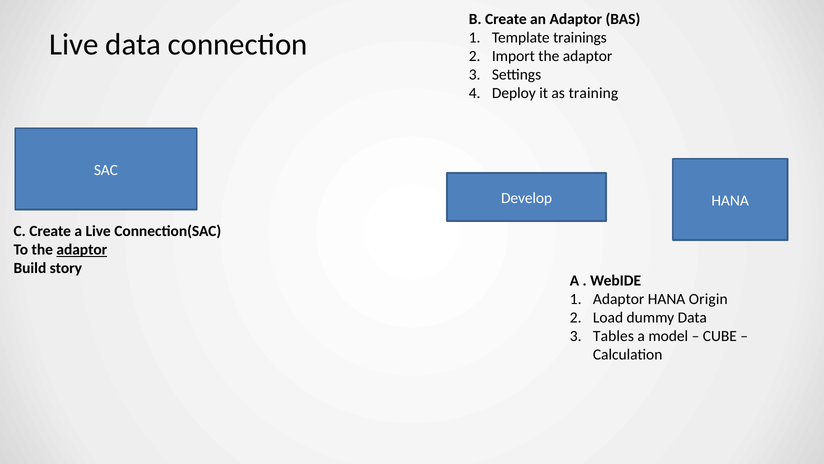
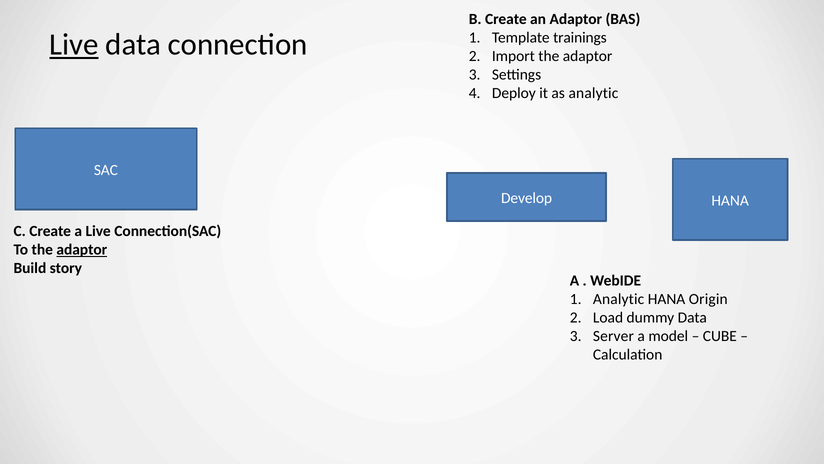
Live at (74, 45) underline: none -> present
as training: training -> analytic
Adaptor at (619, 299): Adaptor -> Analytic
Tables: Tables -> Server
